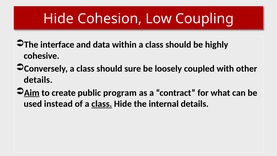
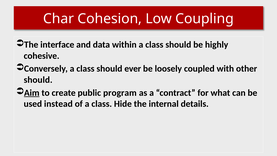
Hide at (58, 19): Hide -> Char
sure: sure -> ever
details at (38, 80): details -> should
class at (102, 104) underline: present -> none
